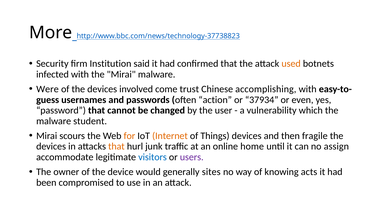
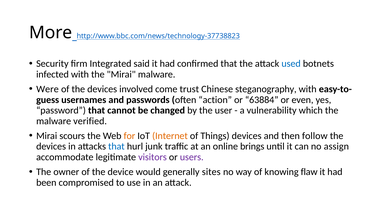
Institution: Institution -> Integrated
used colour: orange -> blue
accomplishing: accomplishing -> steganography
37934: 37934 -> 63884
student: student -> verified
fragile: fragile -> follow
that at (116, 147) colour: orange -> blue
home: home -> brings
visitors colour: blue -> purple
acts: acts -> flaw
